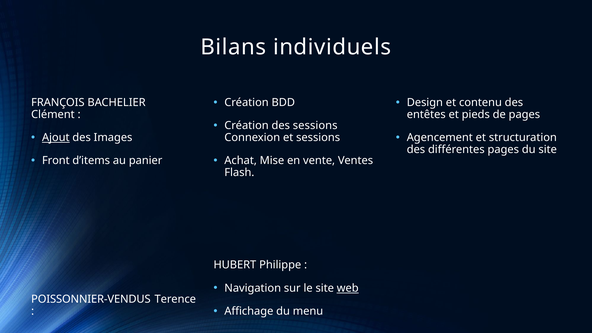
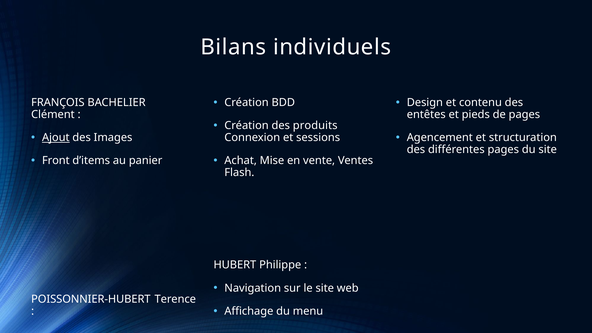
des sessions: sessions -> produits
web underline: present -> none
POISSONNIER-VENDUS: POISSONNIER-VENDUS -> POISSONNIER-HUBERT
